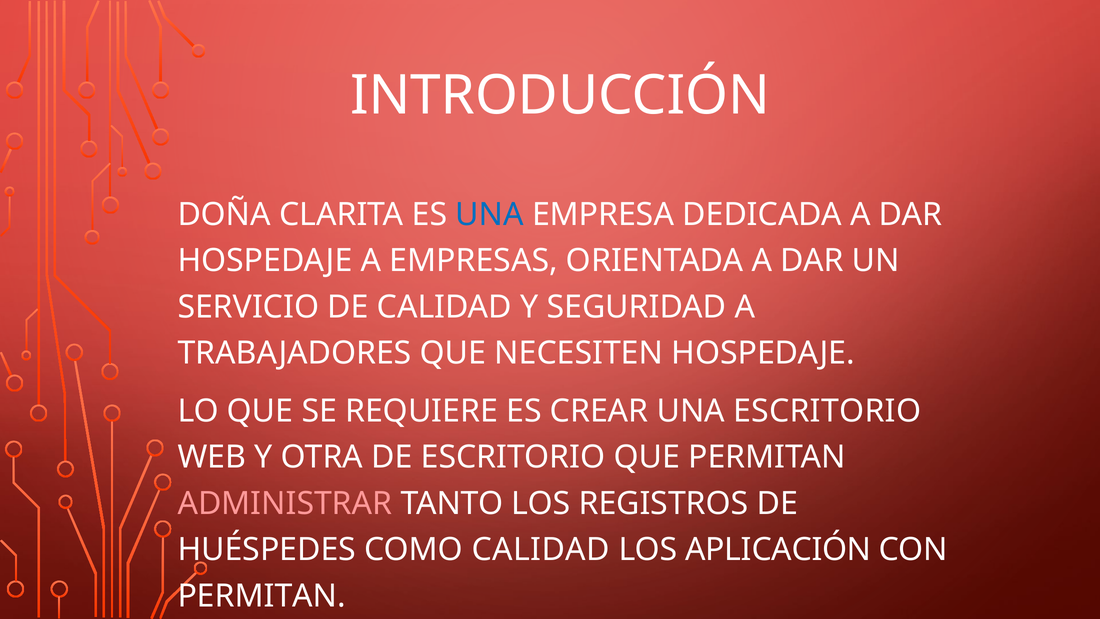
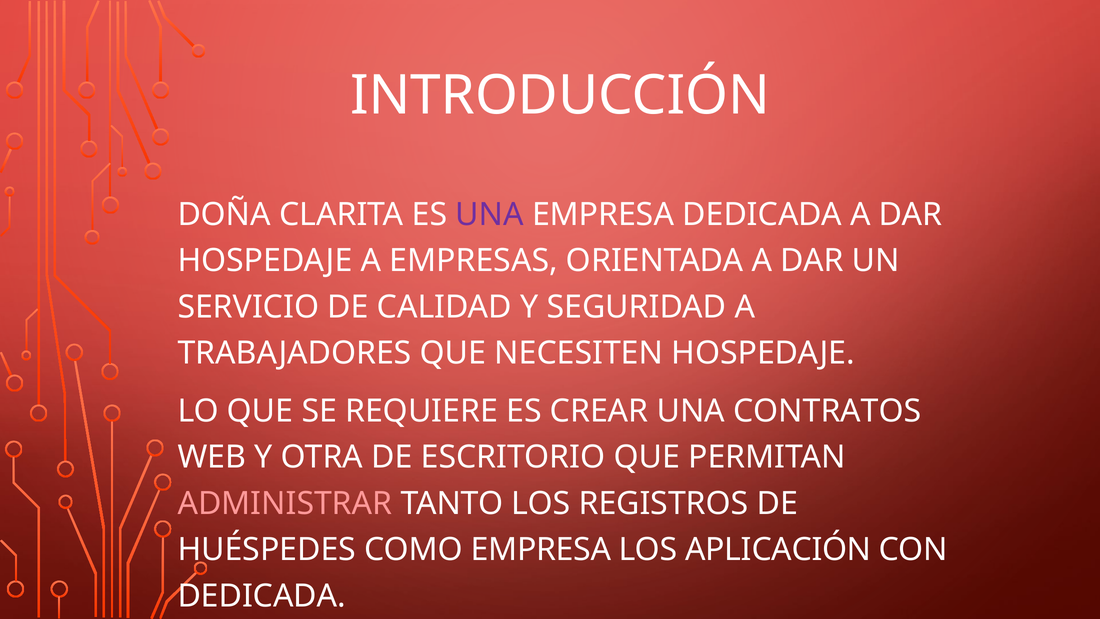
UNA at (490, 215) colour: blue -> purple
UNA ESCRITORIO: ESCRITORIO -> CONTRATOS
COMO CALIDAD: CALIDAD -> EMPRESA
PERMITAN at (262, 596): PERMITAN -> DEDICADA
